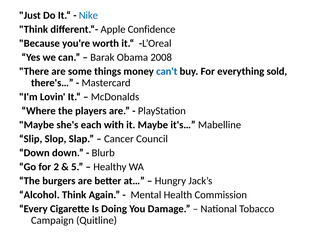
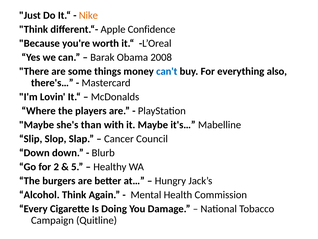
Nike colour: blue -> orange
sold: sold -> also
each: each -> than
